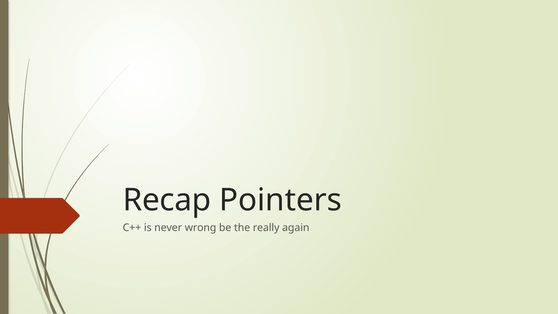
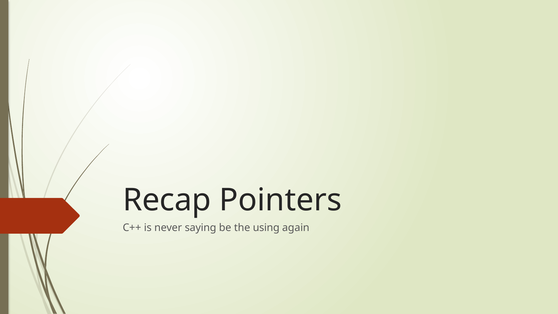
wrong: wrong -> saying
really: really -> using
